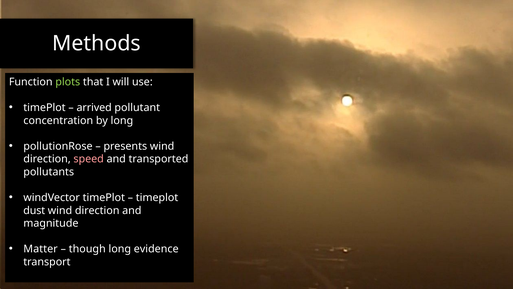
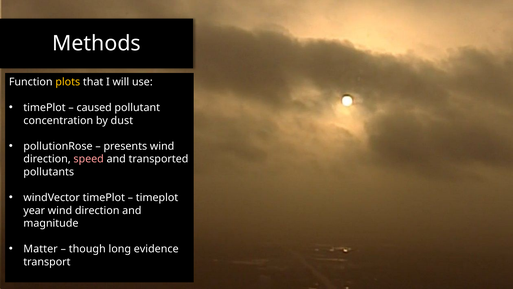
plots colour: light green -> yellow
arrived: arrived -> caused
by long: long -> dust
dust: dust -> year
